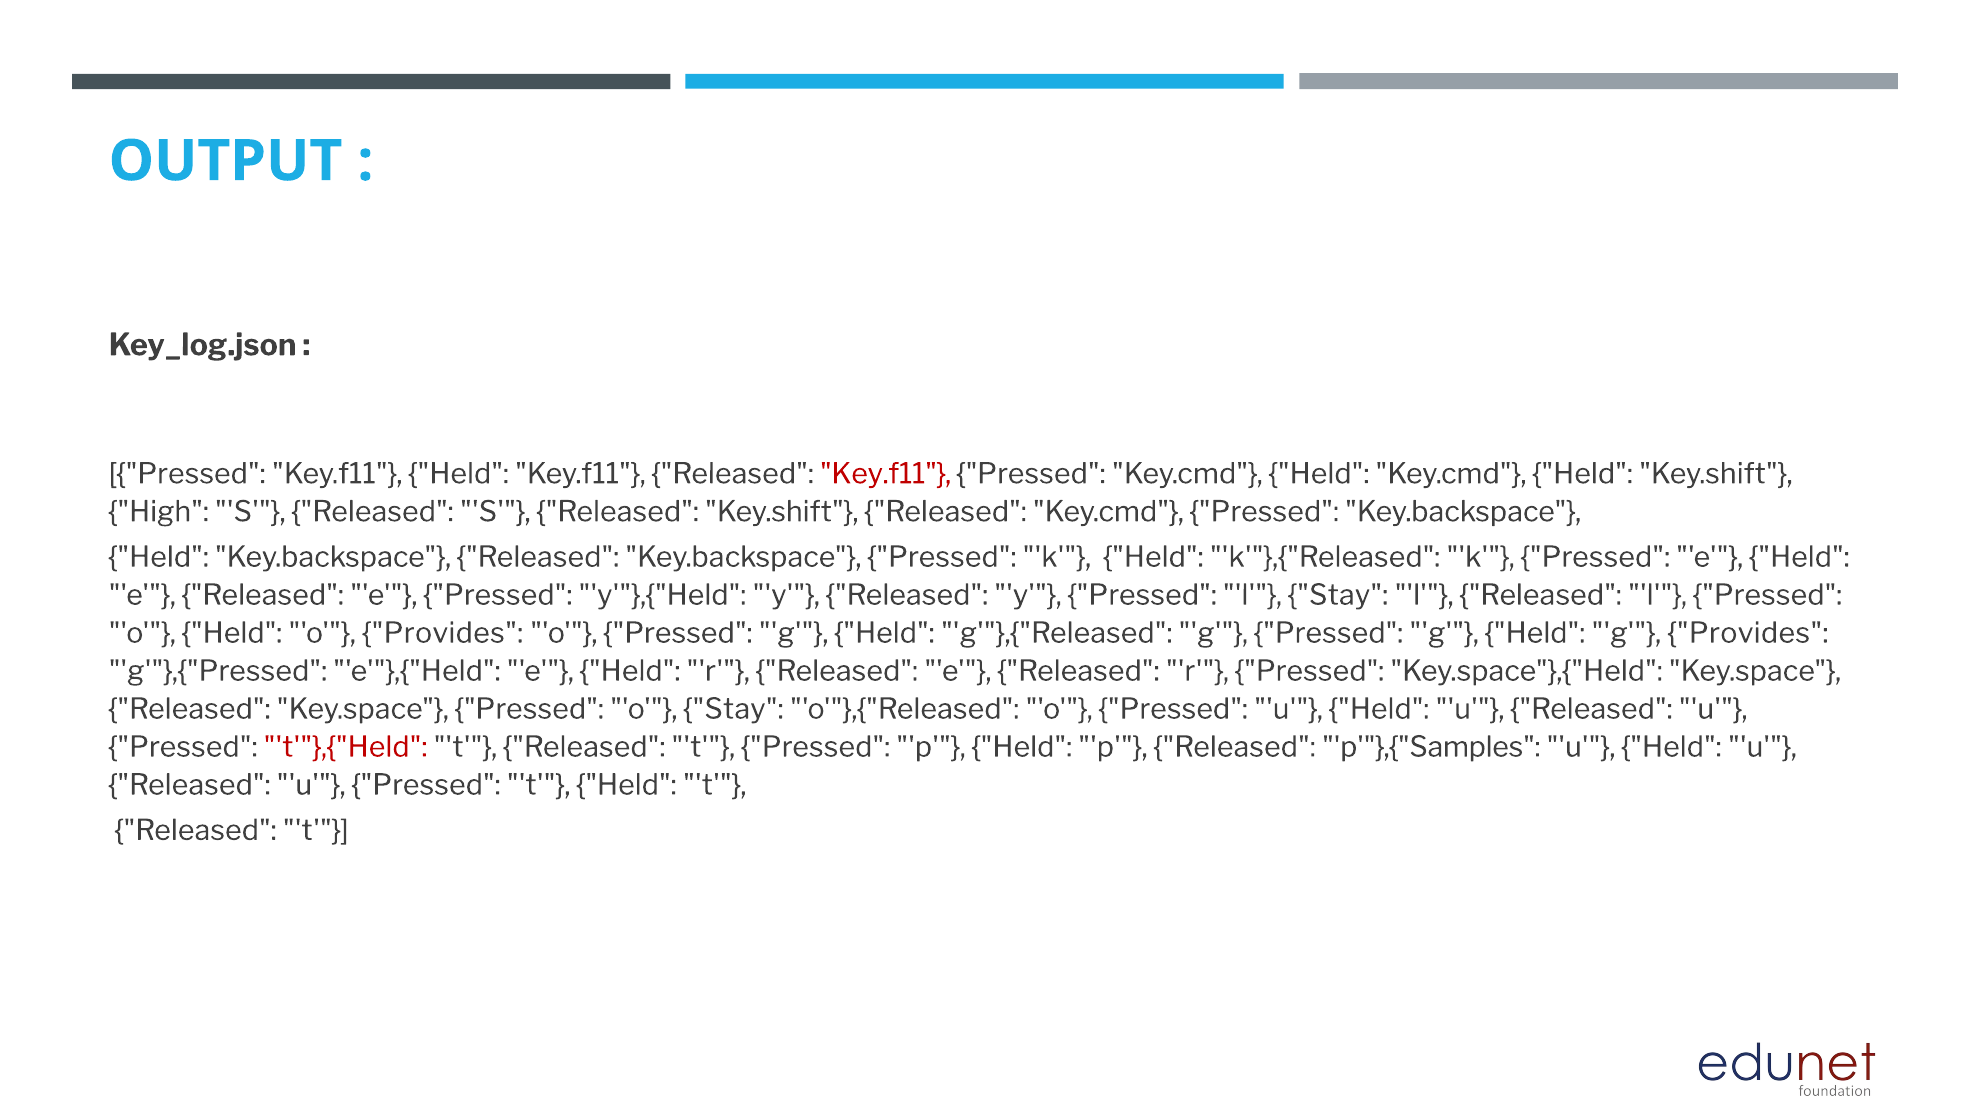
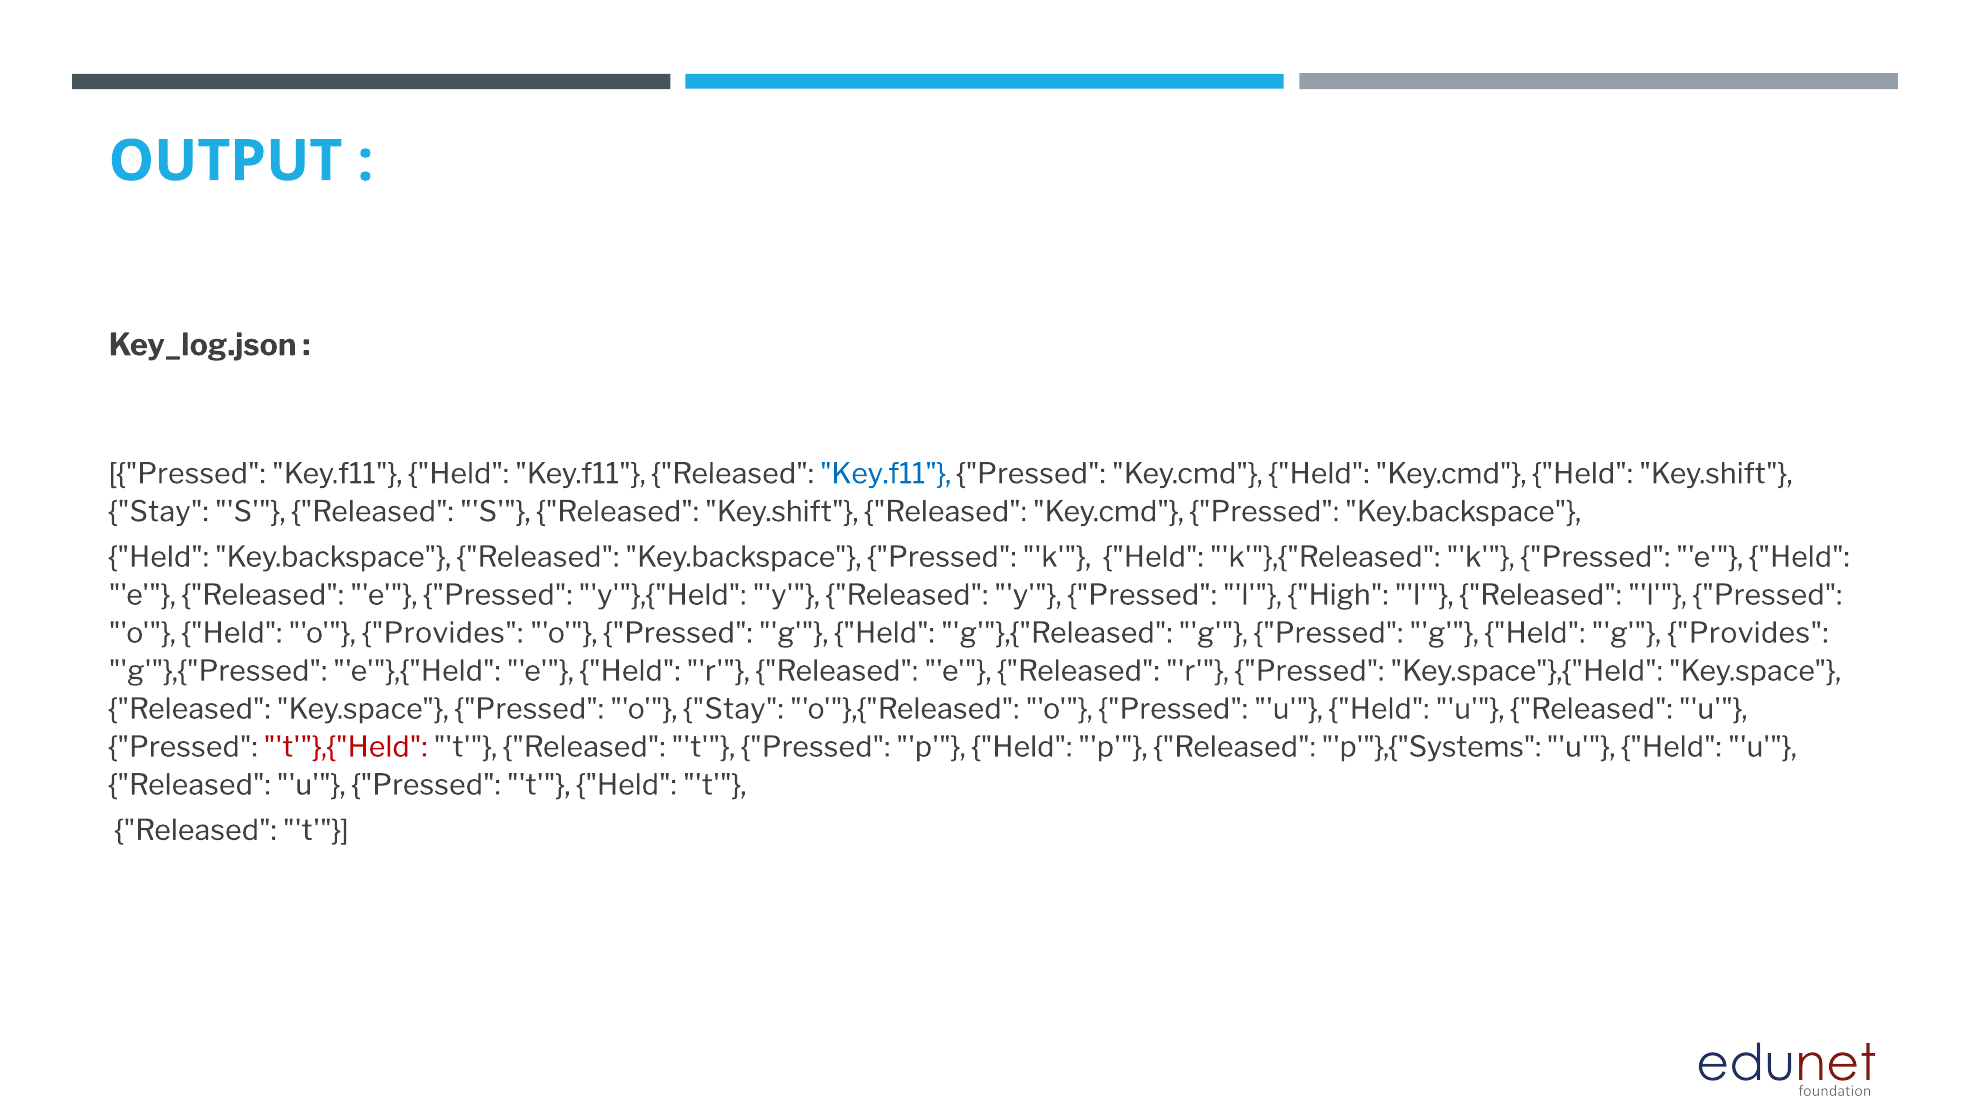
Key.f11 at (886, 474) colour: red -> blue
High at (159, 512): High -> Stay
l Stay: Stay -> High
p'"},{"Samples: p'"},{"Samples -> p'"},{"Systems
